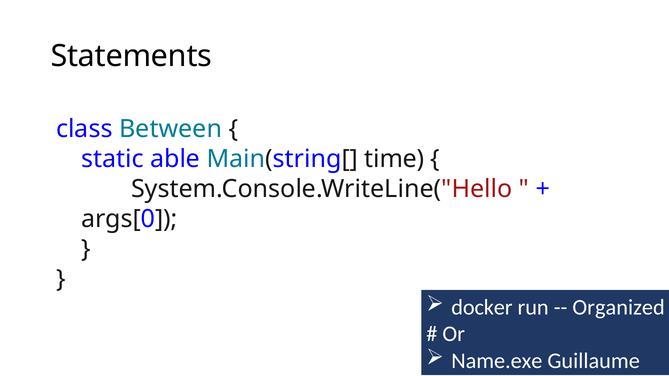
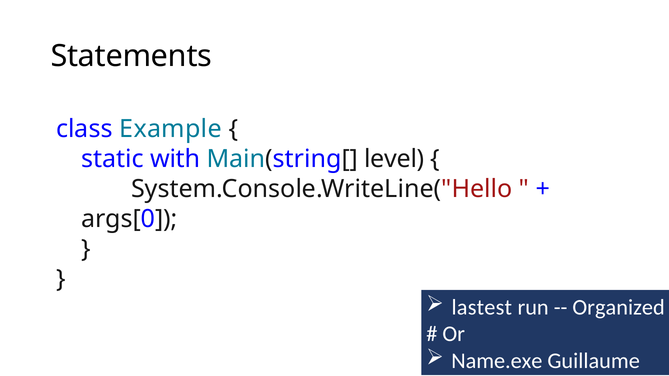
Between: Between -> Example
able: able -> with
time: time -> level
docker: docker -> lastest
